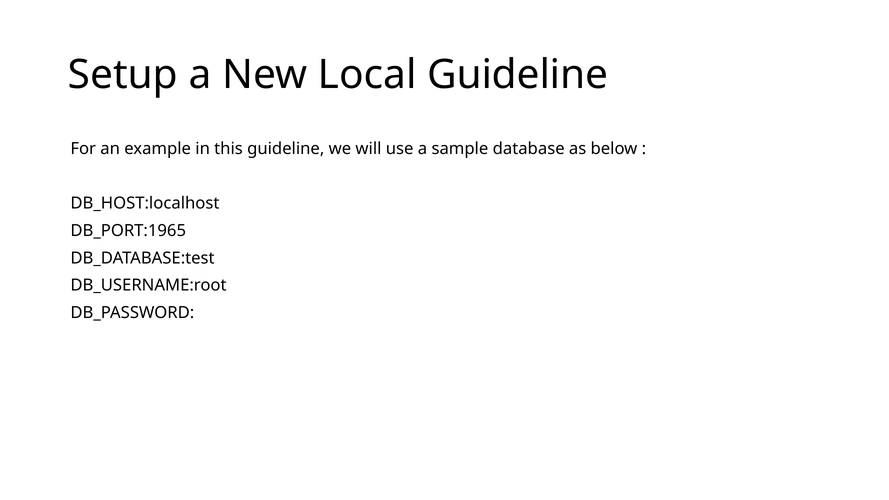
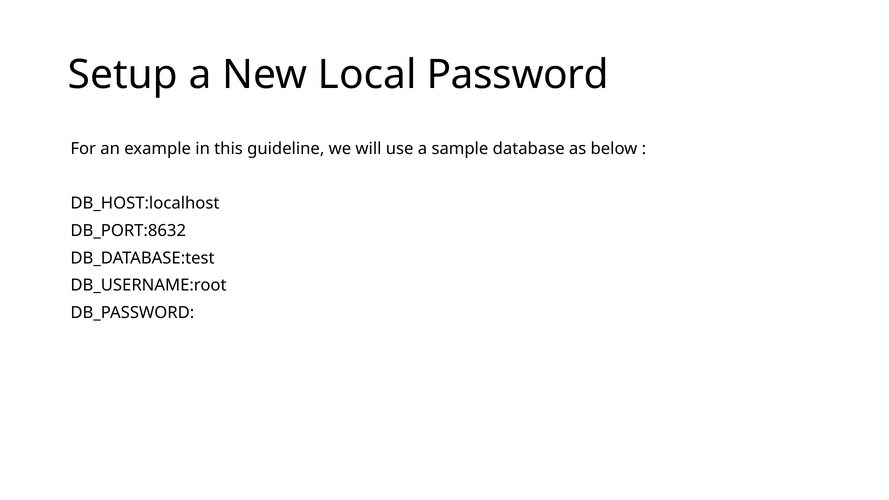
Local Guideline: Guideline -> Password
DB_PORT:1965: DB_PORT:1965 -> DB_PORT:8632
